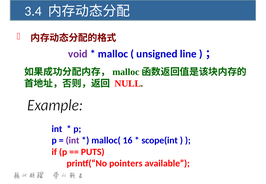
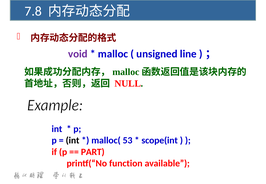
3.4: 3.4 -> 7.8
int at (73, 141) colour: purple -> black
16: 16 -> 53
PUTS: PUTS -> PART
pointers: pointers -> function
